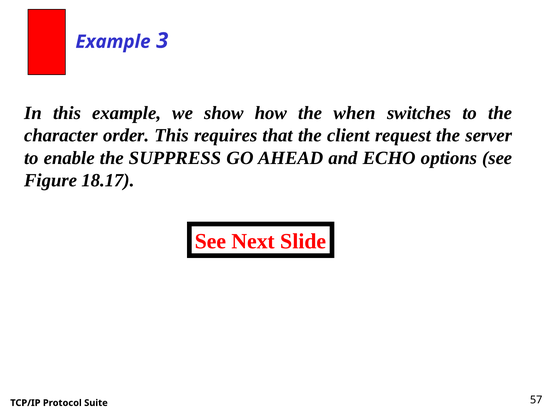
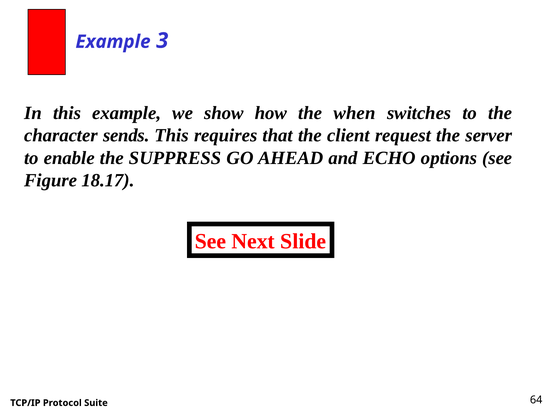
order: order -> sends
57: 57 -> 64
